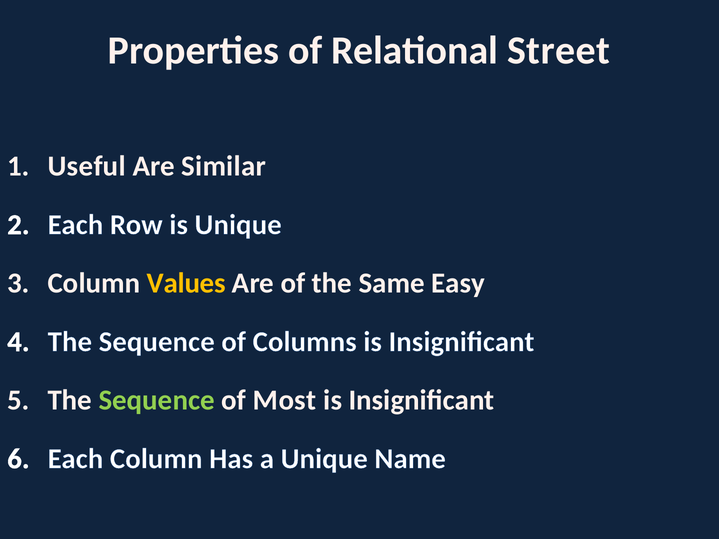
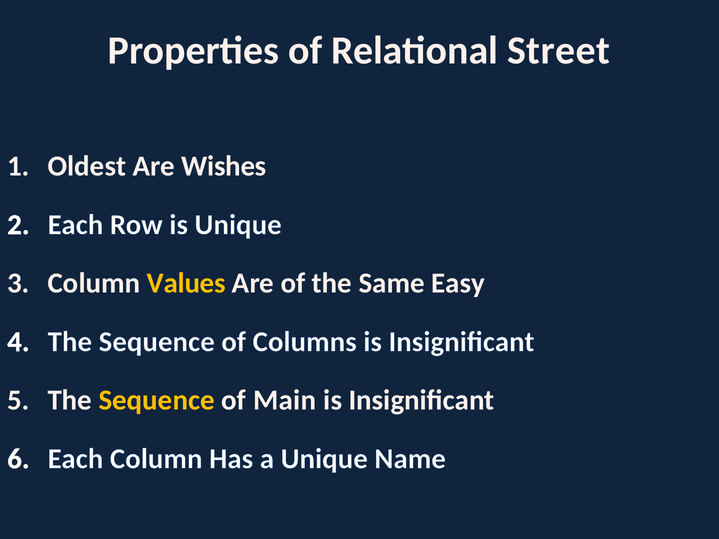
Useful: Useful -> Oldest
Similar: Similar -> Wishes
Sequence at (157, 400) colour: light green -> yellow
Most: Most -> Main
